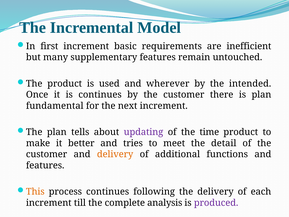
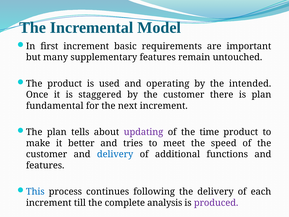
inefficient: inefficient -> important
wherever: wherever -> operating
is continues: continues -> staggered
detail: detail -> speed
delivery at (115, 154) colour: orange -> blue
This colour: orange -> blue
